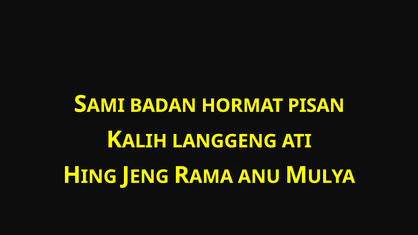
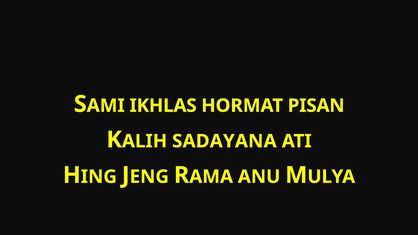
BADAN: BADAN -> IKHLAS
LANGGENG: LANGGENG -> SADAYANA
